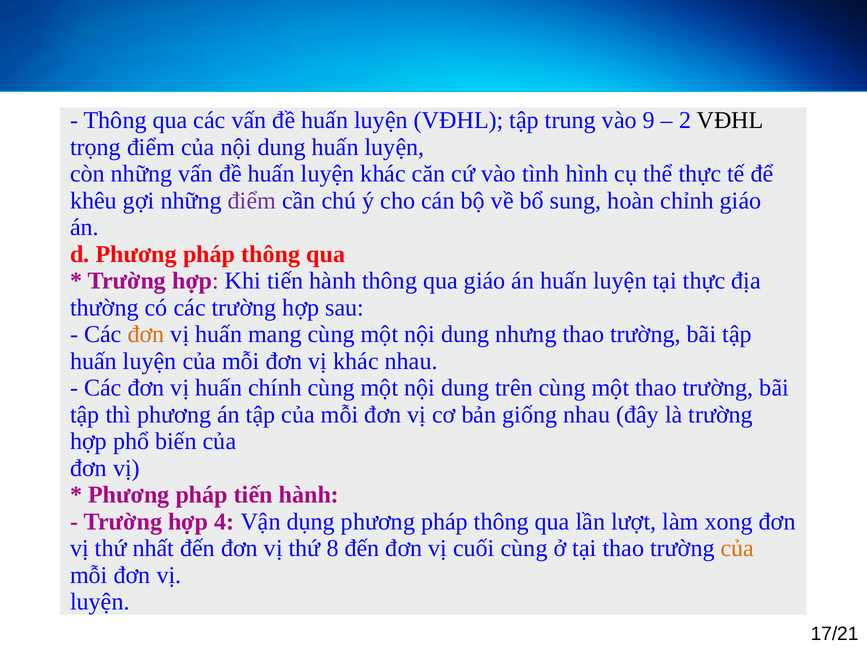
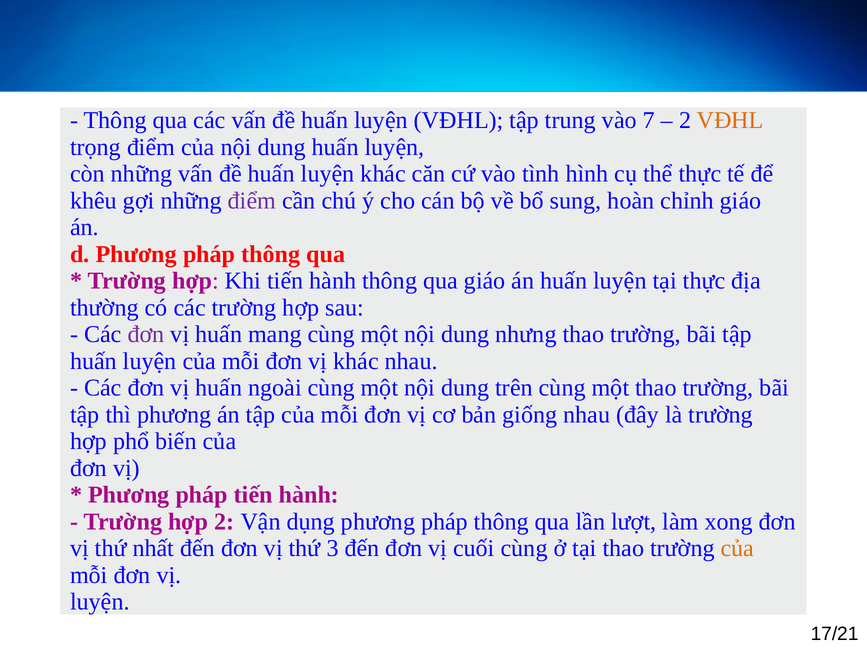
9: 9 -> 7
VĐHL at (730, 120) colour: black -> orange
đơn at (146, 334) colour: orange -> purple
chính: chính -> ngoài
hợp 4: 4 -> 2
8: 8 -> 3
